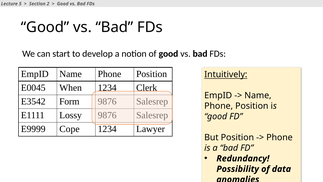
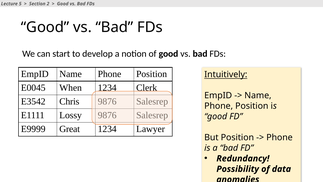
Form: Form -> Chris
Cope: Cope -> Great
